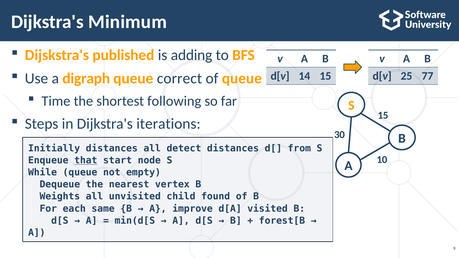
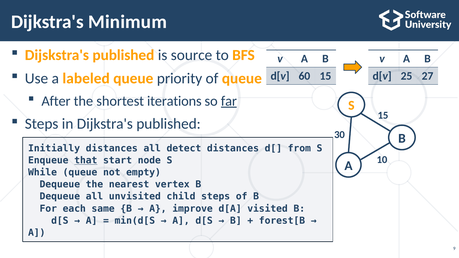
adding: adding -> source
digraph: digraph -> labeled
correct: correct -> priority
14: 14 -> 60
77: 77 -> 27
Time: Time -> After
following: following -> iterations
far underline: none -> present
Dijkstra's iterations: iterations -> published
Weights at (60, 197): Weights -> Dequeue
child found: found -> steps
